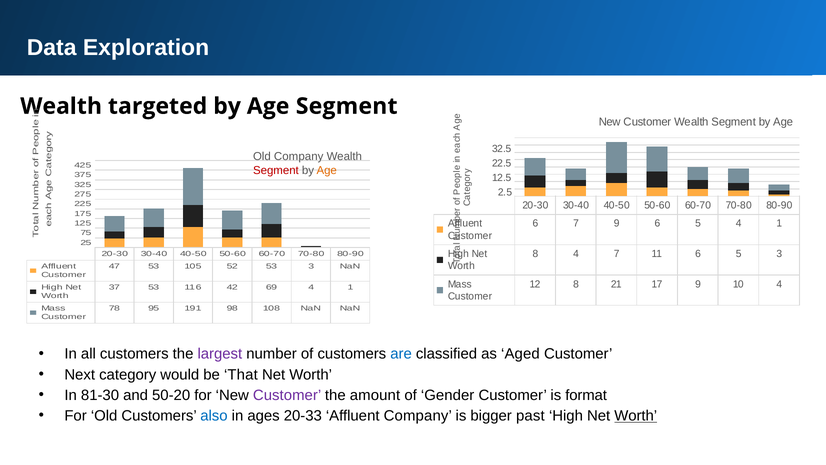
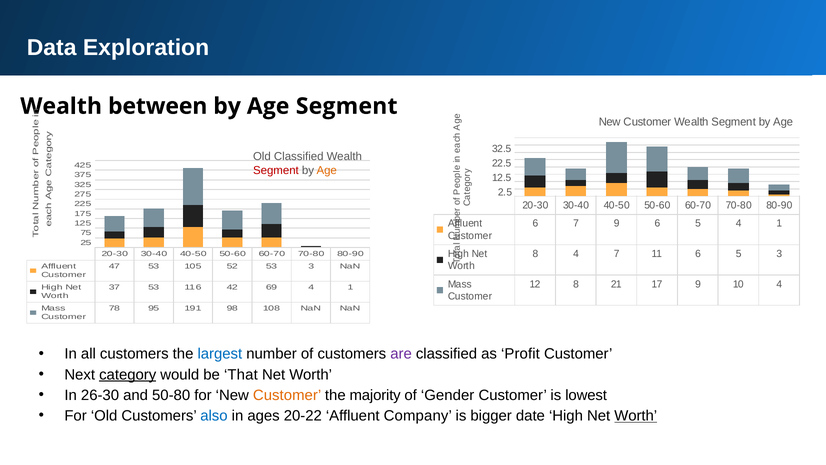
targeted: targeted -> between
Old Company: Company -> Classified
largest colour: purple -> blue
are colour: blue -> purple
Aged: Aged -> Profit
category underline: none -> present
81-30: 81-30 -> 26-30
50-20: 50-20 -> 50-80
Customer at (287, 395) colour: purple -> orange
amount: amount -> majority
format: format -> lowest
20-33: 20-33 -> 20-22
past: past -> date
